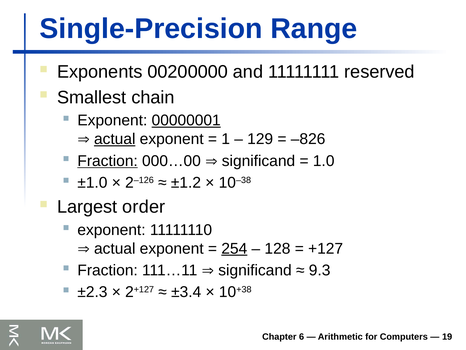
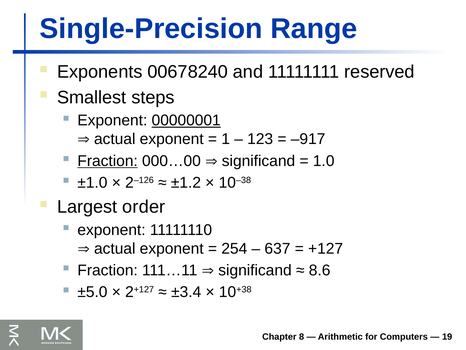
00200000: 00200000 -> 00678240
chain: chain -> steps
actual at (115, 139) underline: present -> none
129: 129 -> 123
–826: –826 -> –917
254 underline: present -> none
128: 128 -> 637
9.3: 9.3 -> 8.6
±2.3: ±2.3 -> ±5.0
6: 6 -> 8
